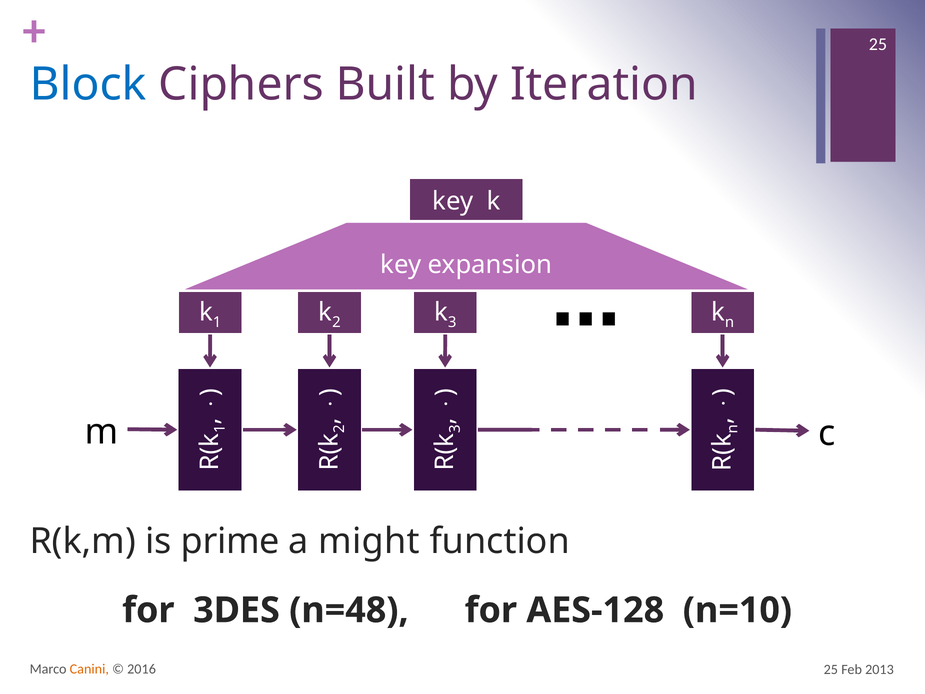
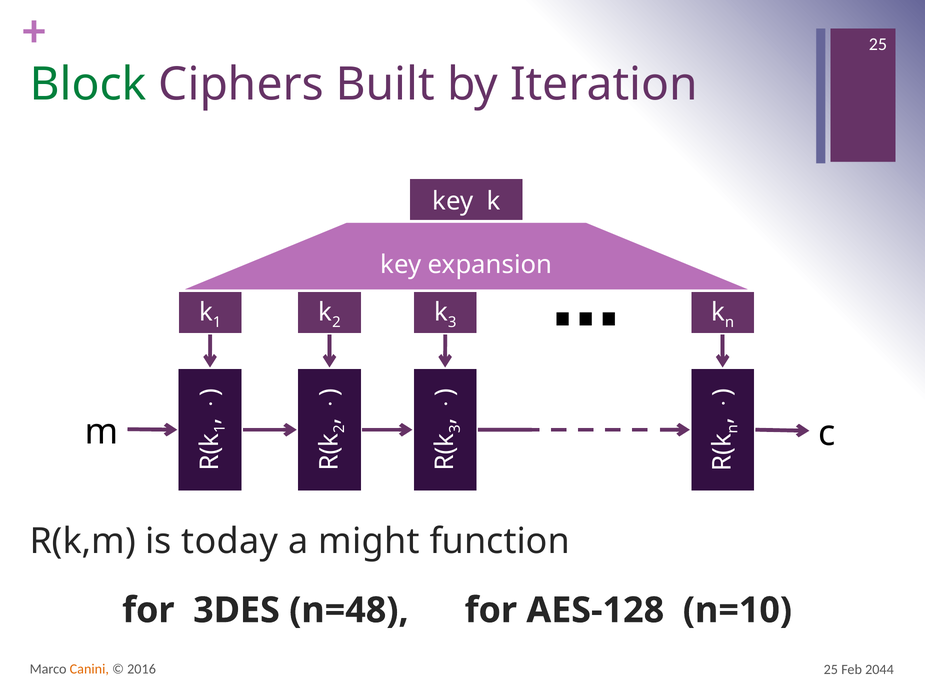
Block colour: blue -> green
prime: prime -> today
2013: 2013 -> 2044
